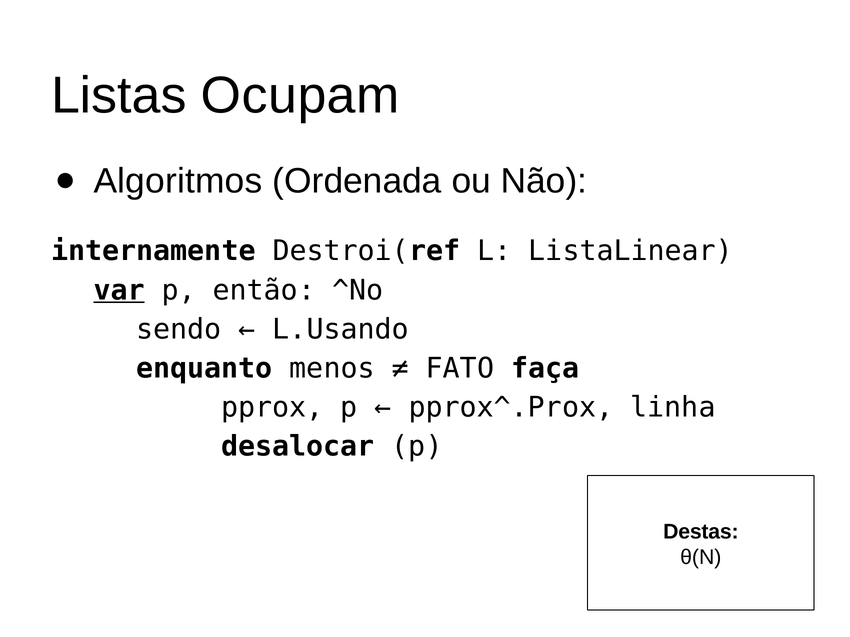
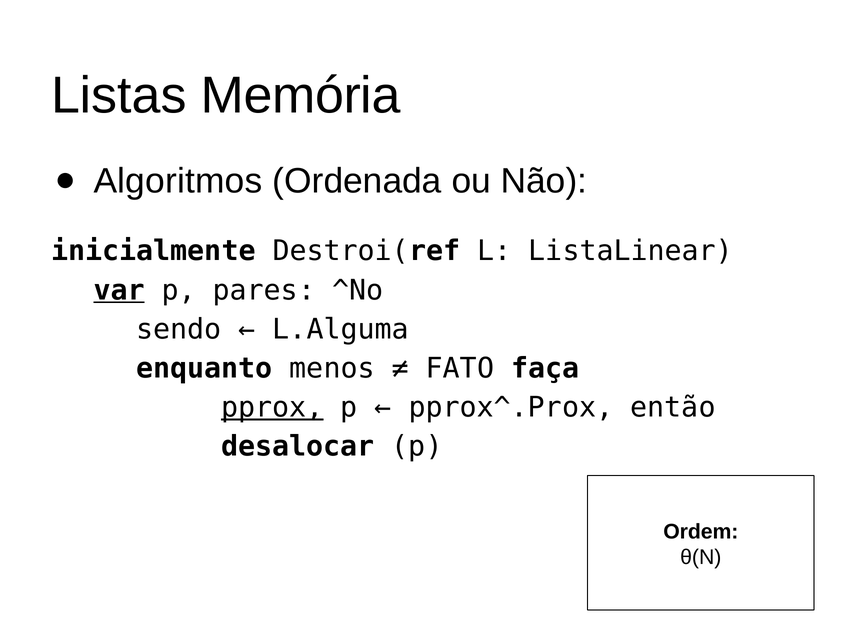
Ocupam: Ocupam -> Memória
internamente: internamente -> inicialmente
então: então -> pares
L.Usando: L.Usando -> L.Alguma
pprox underline: none -> present
linha: linha -> então
Destas: Destas -> Ordem
